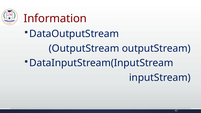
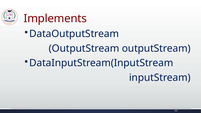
Information: Information -> Implements
